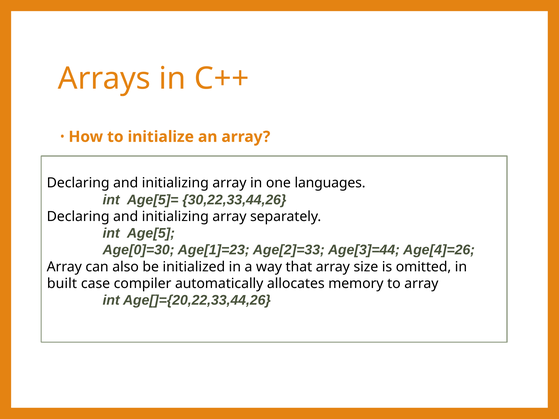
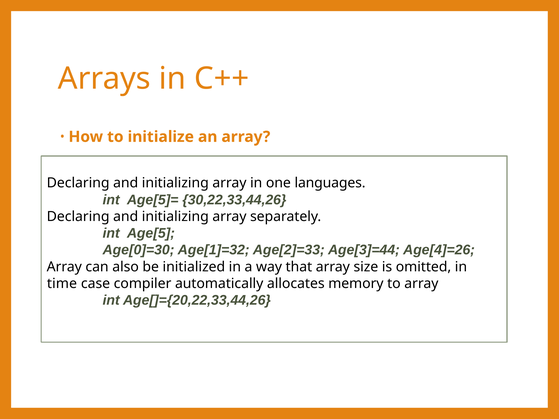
Age[1]=23: Age[1]=23 -> Age[1]=32
built: built -> time
